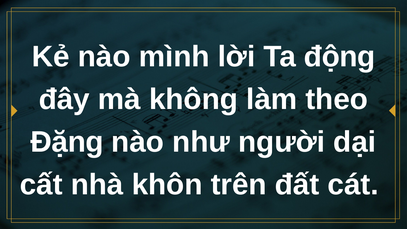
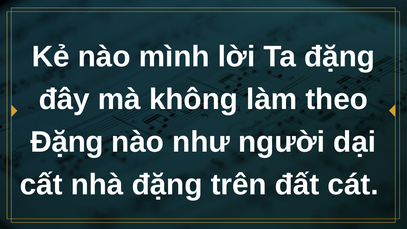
Ta động: động -> đặng
nhà khôn: khôn -> đặng
